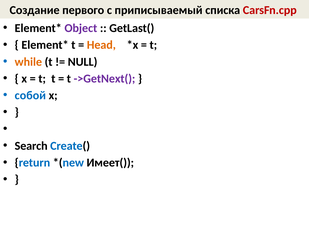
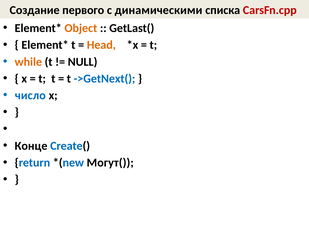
приписываемый: приписываемый -> динамическими
Object colour: purple -> orange
->GetNext( colour: purple -> blue
собой: собой -> число
Search: Search -> Конце
Имеет(: Имеет( -> Могут(
